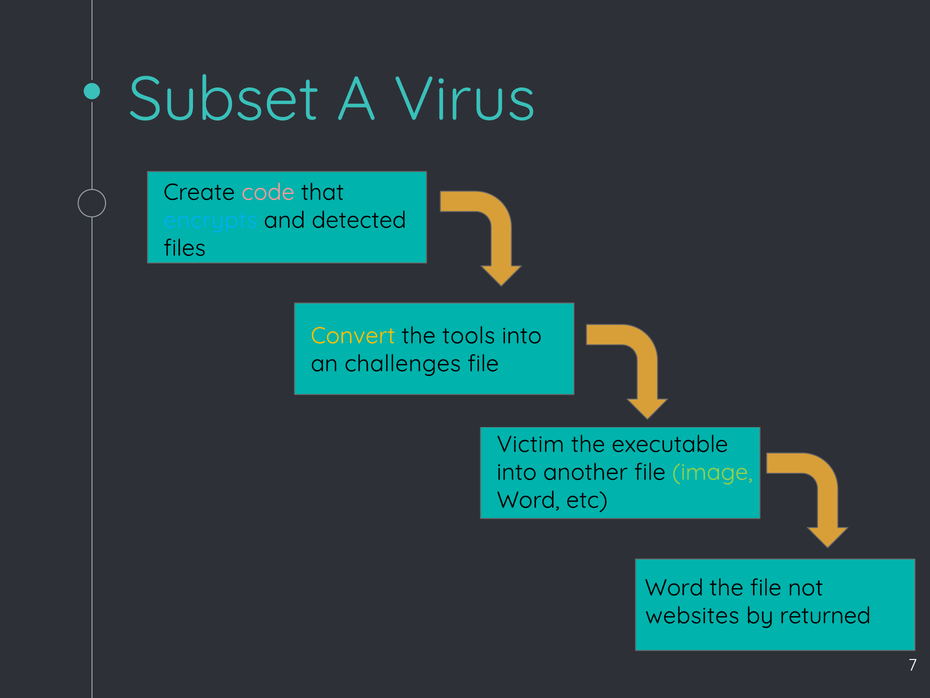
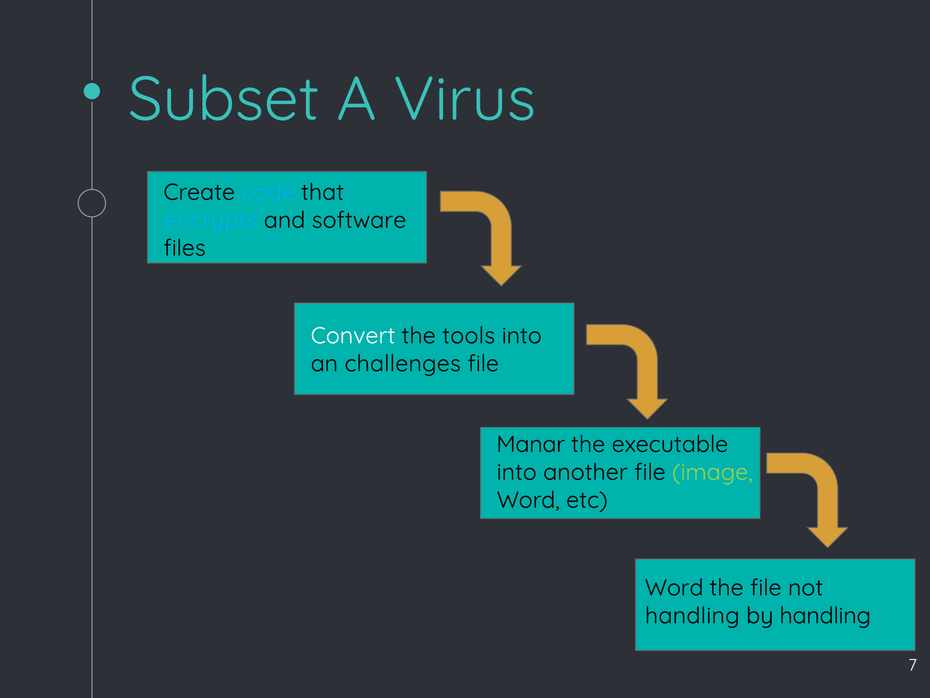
code colour: pink -> light blue
detected: detected -> software
Convert colour: yellow -> white
Victim: Victim -> Manar
websites at (692, 615): websites -> handling
by returned: returned -> handling
